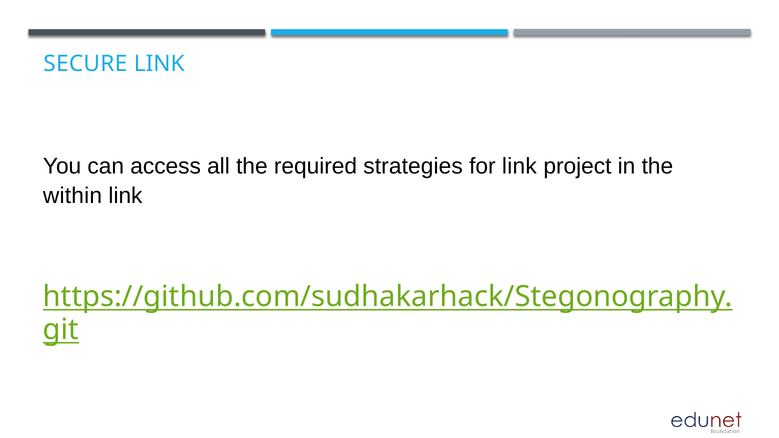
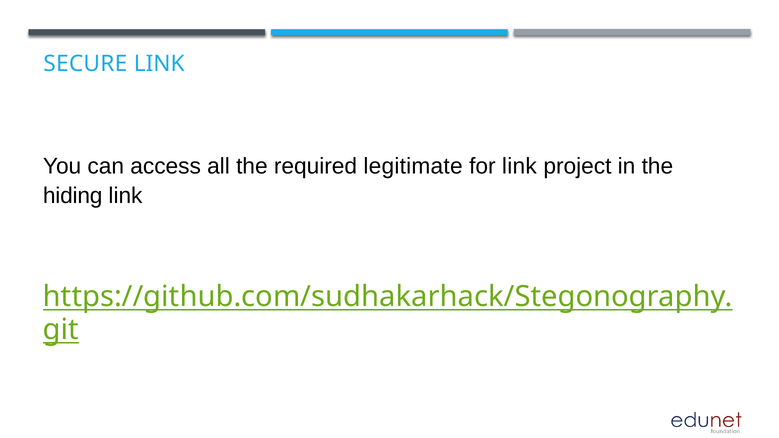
strategies: strategies -> legitimate
within: within -> hiding
